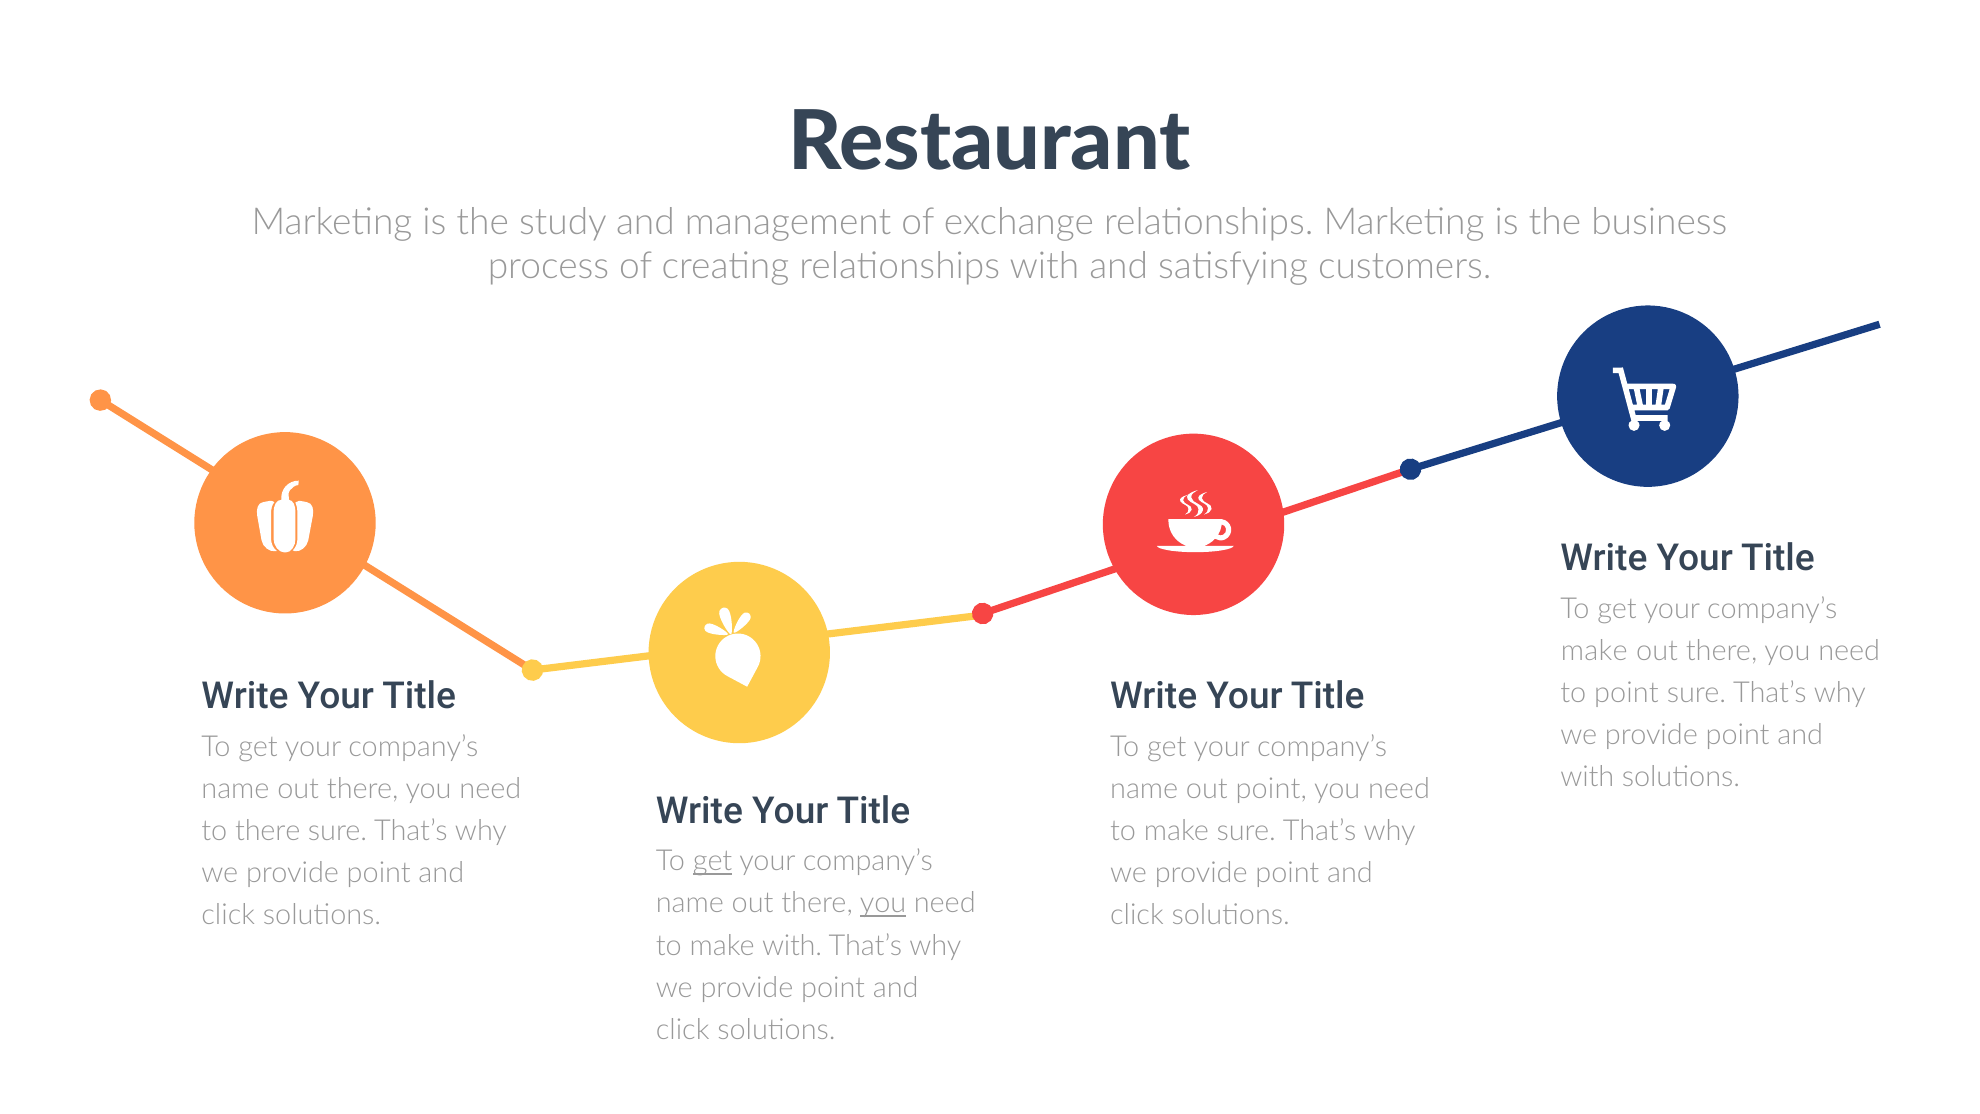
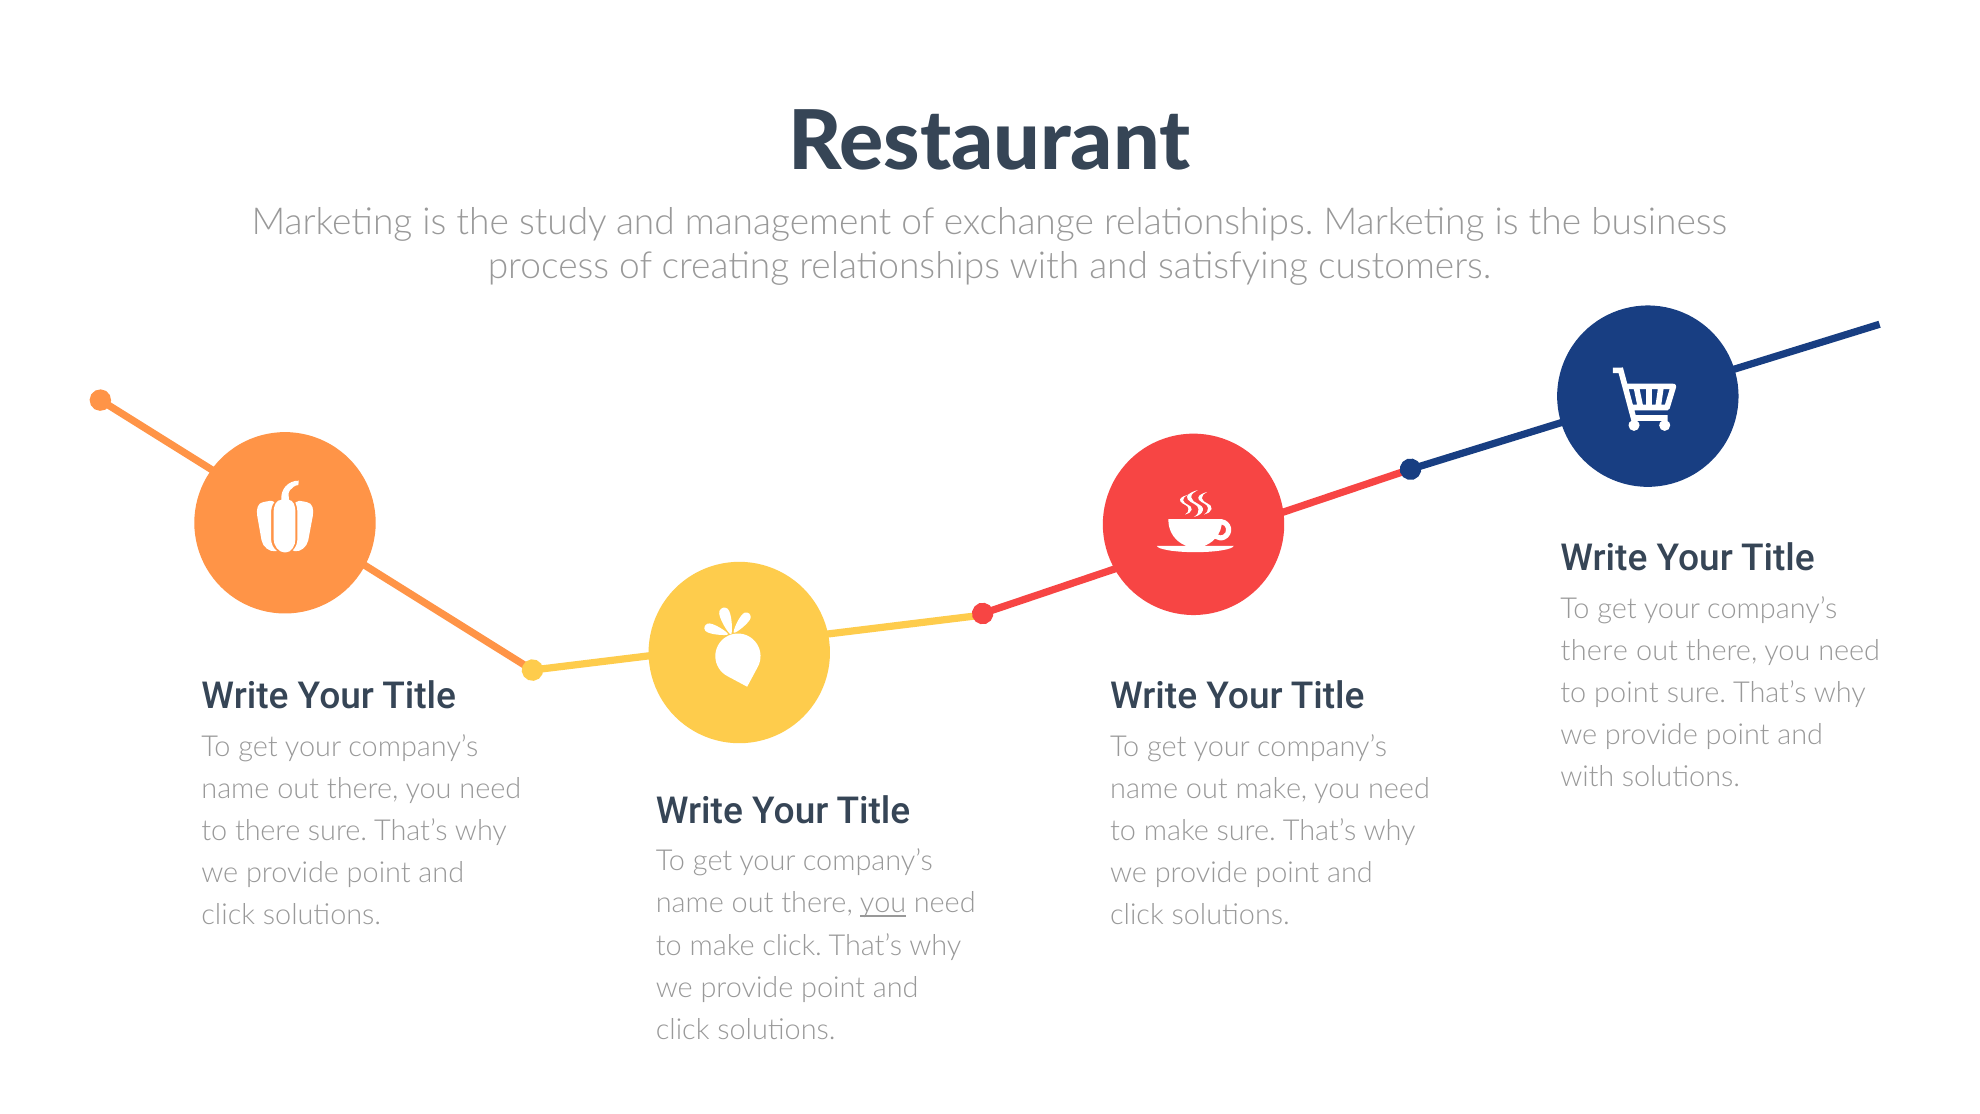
make at (1594, 651): make -> there
out point: point -> make
get at (713, 861) underline: present -> none
make with: with -> click
